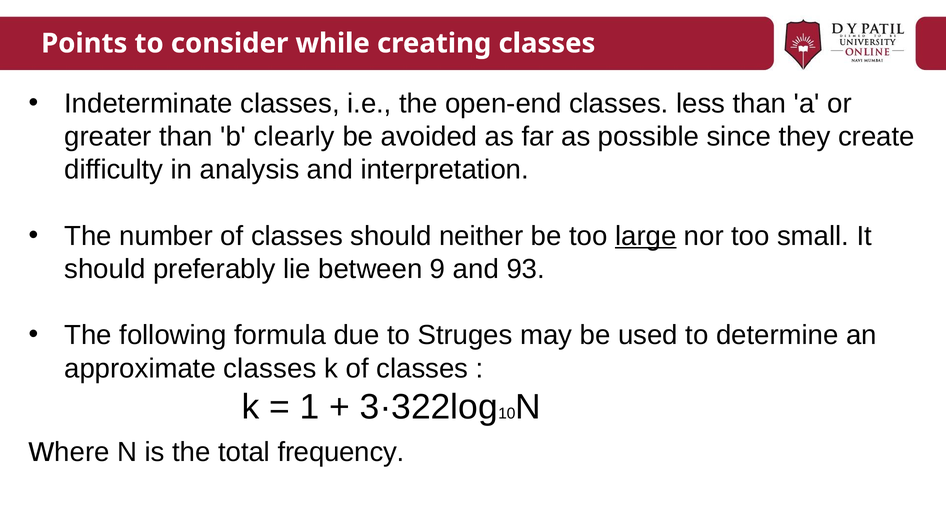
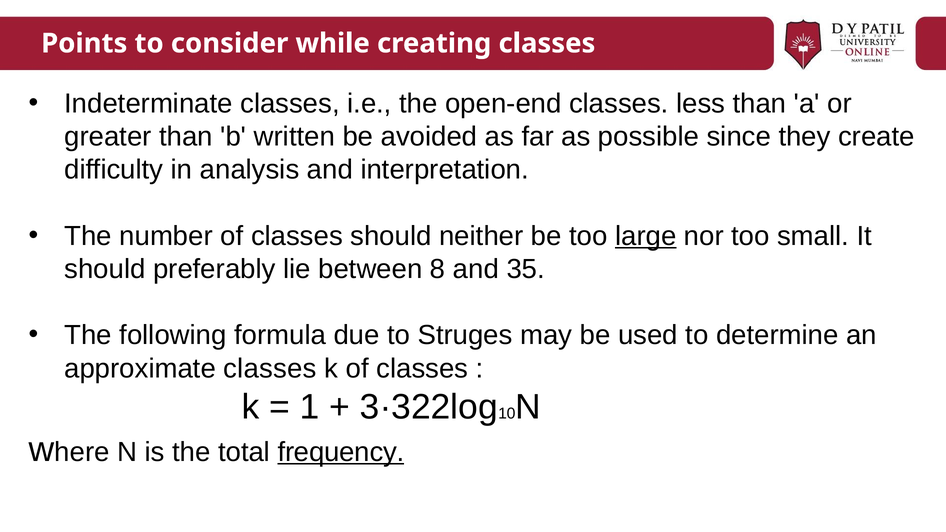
clearly: clearly -> written
9: 9 -> 8
93: 93 -> 35
frequency underline: none -> present
